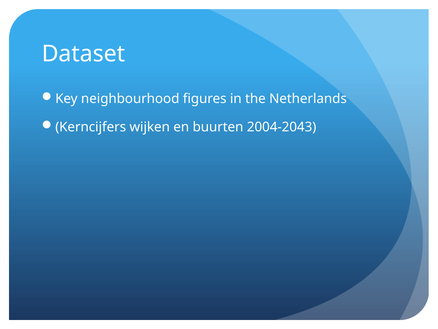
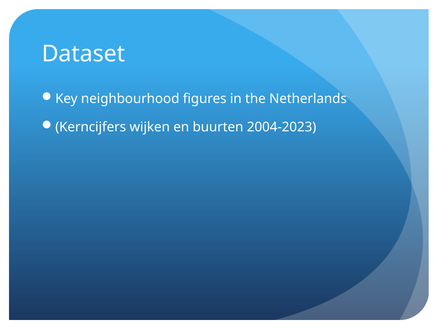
2004-2043: 2004-2043 -> 2004-2023
